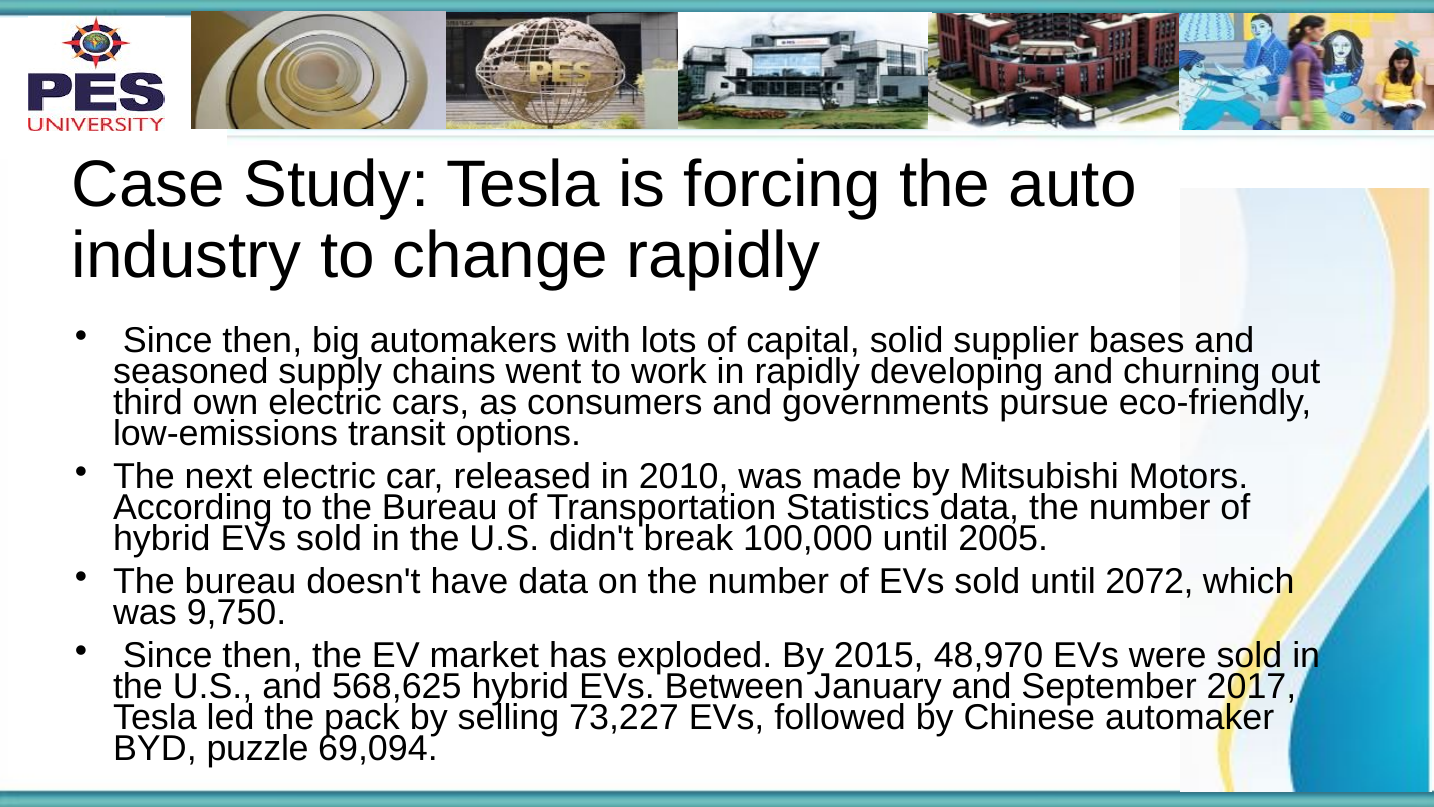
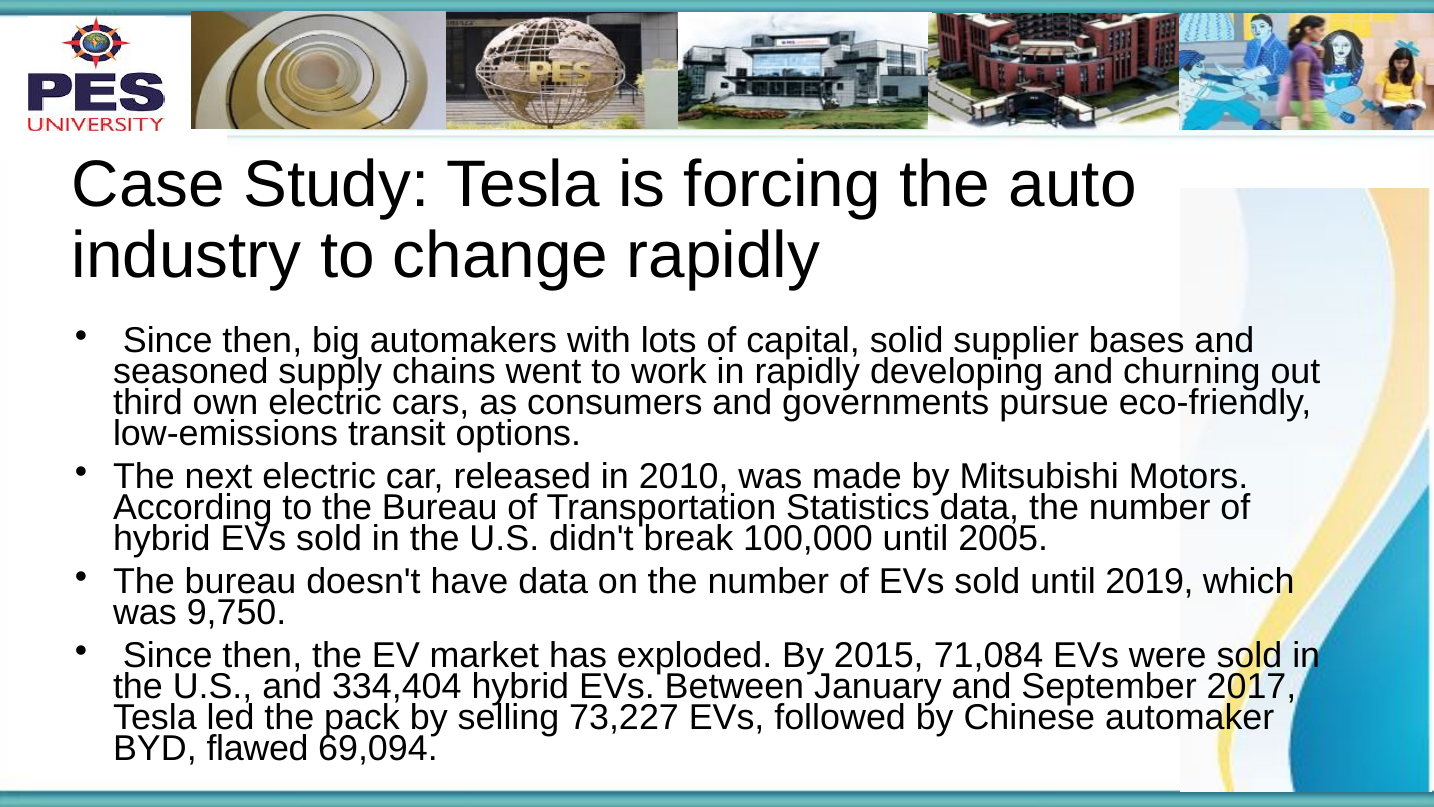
2072: 2072 -> 2019
48,970: 48,970 -> 71,084
568,625: 568,625 -> 334,404
puzzle: puzzle -> flawed
